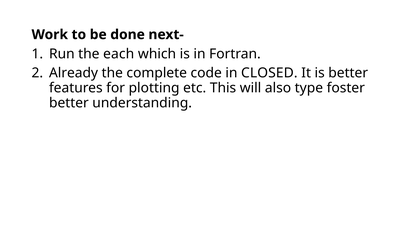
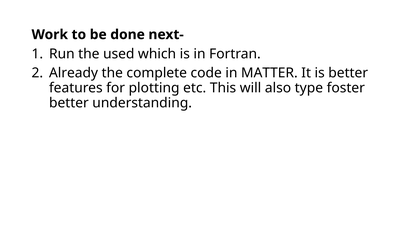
each: each -> used
CLOSED: CLOSED -> MATTER
